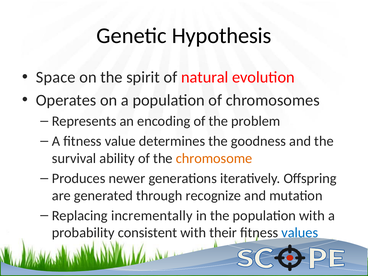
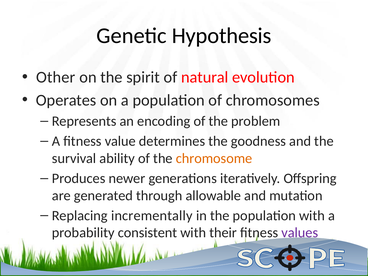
Space: Space -> Other
recognize: recognize -> allowable
values colour: blue -> purple
